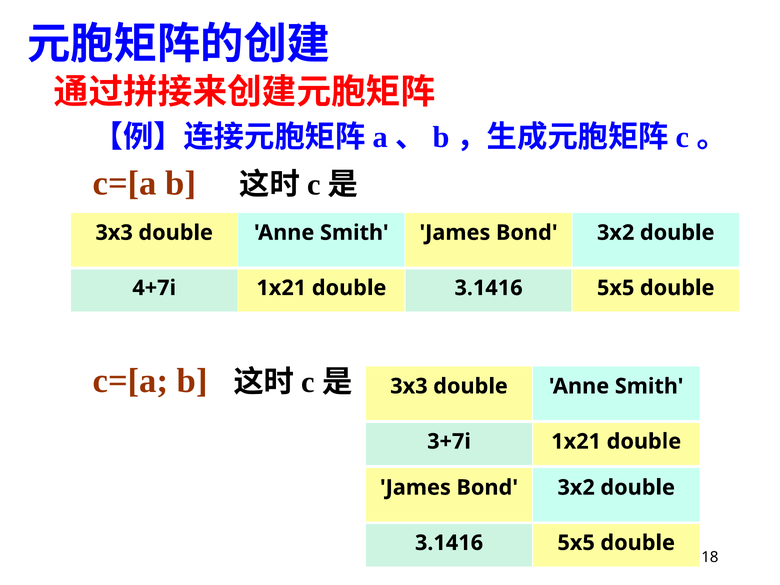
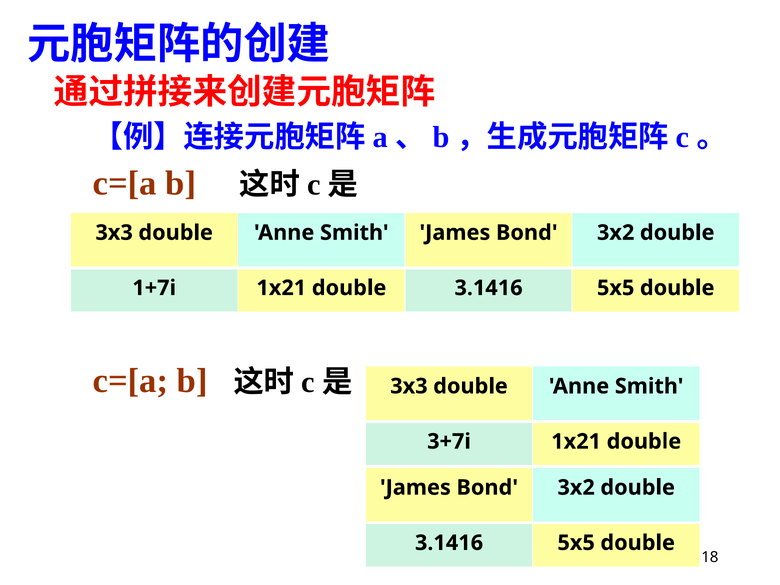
4+7i: 4+7i -> 1+7i
